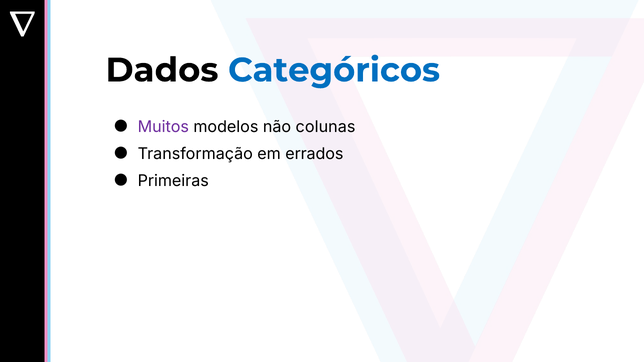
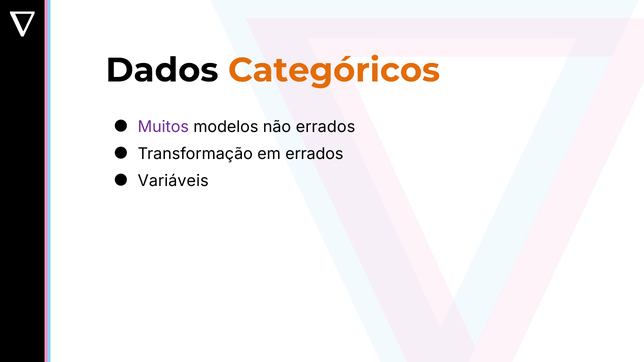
Categóricos colour: blue -> orange
não colunas: colunas -> errados
Primeiras: Primeiras -> Variáveis
